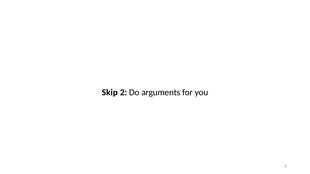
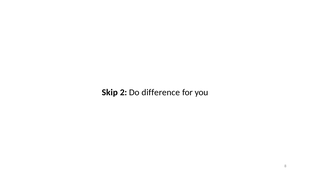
arguments: arguments -> difference
